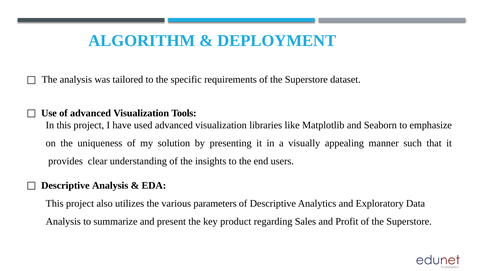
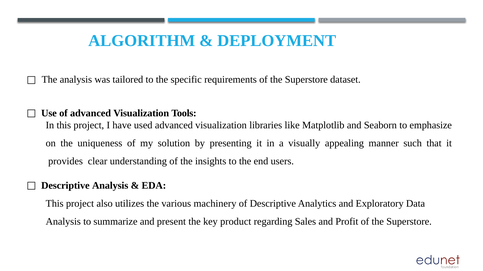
parameters: parameters -> machinery
